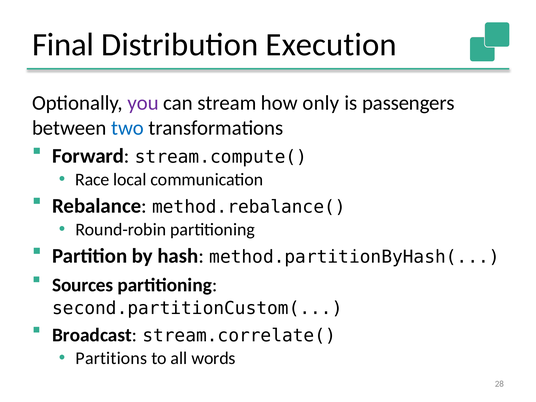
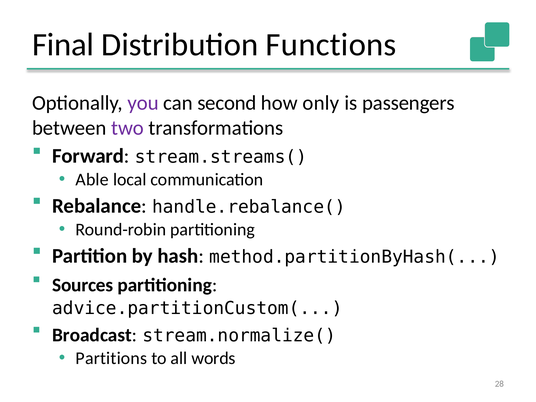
Execution: Execution -> Functions
stream: stream -> second
two colour: blue -> purple
stream.compute(: stream.compute( -> stream.streams(
Race: Race -> Able
method.rebalance(: method.rebalance( -> handle.rebalance(
second.partitionCustom(: second.partitionCustom( -> advice.partitionCustom(
stream.correlate(: stream.correlate( -> stream.normalize(
